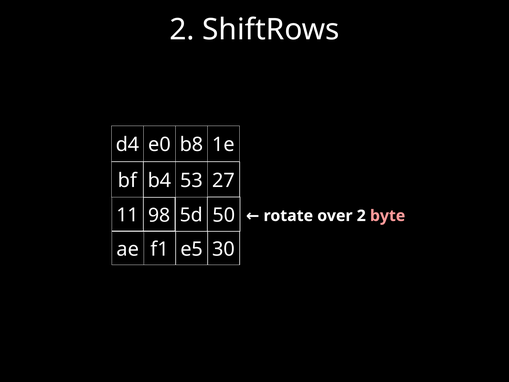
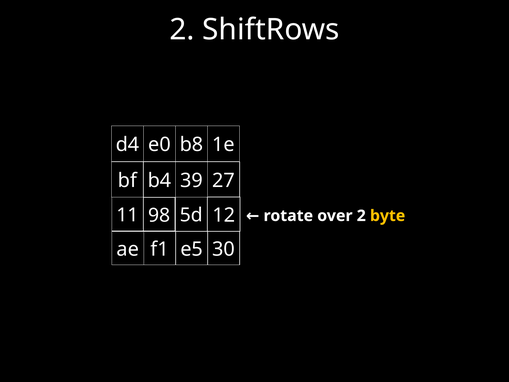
53: 53 -> 39
50: 50 -> 12
byte colour: pink -> yellow
